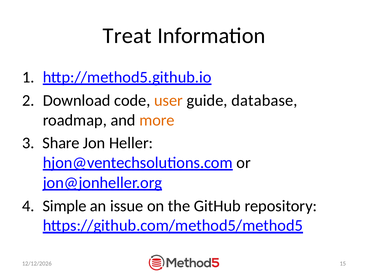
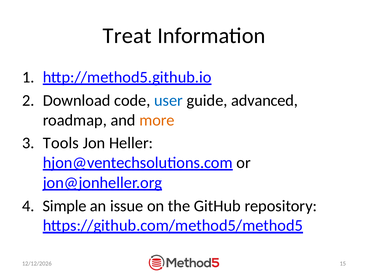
user colour: orange -> blue
database: database -> advanced
Share: Share -> Tools
